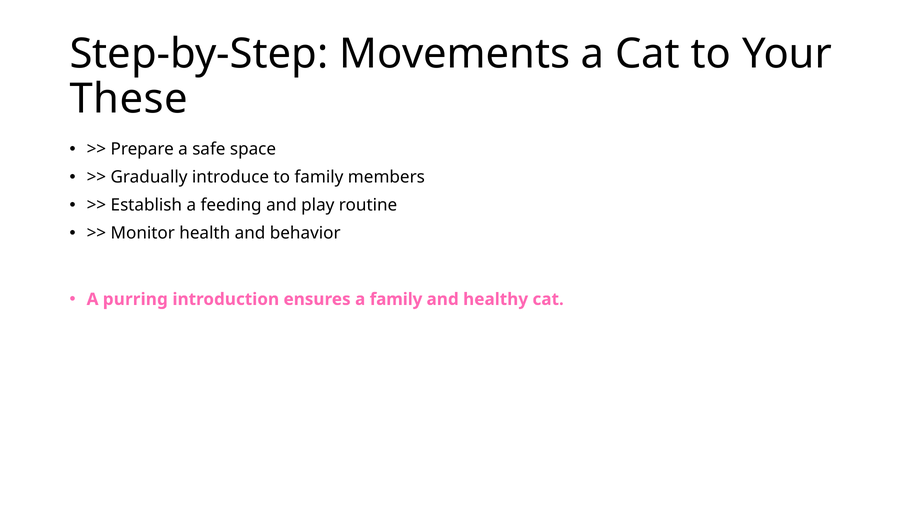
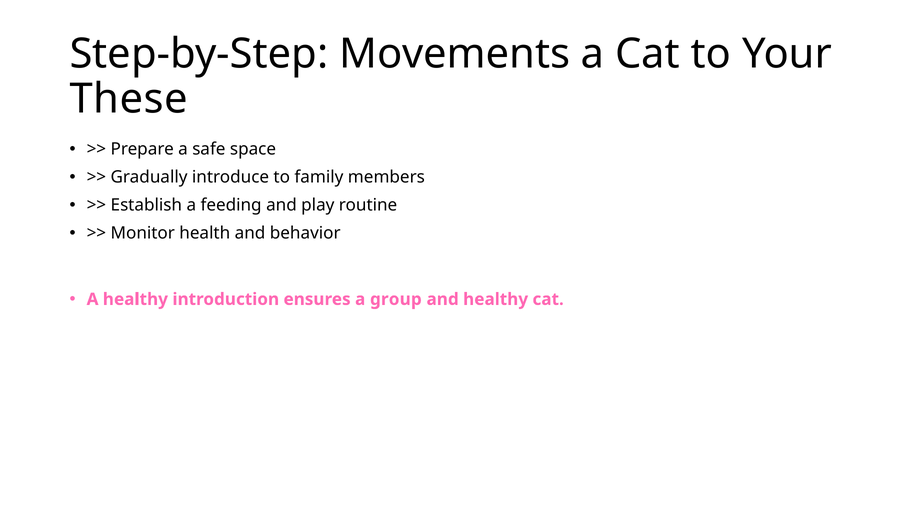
A purring: purring -> healthy
a family: family -> group
